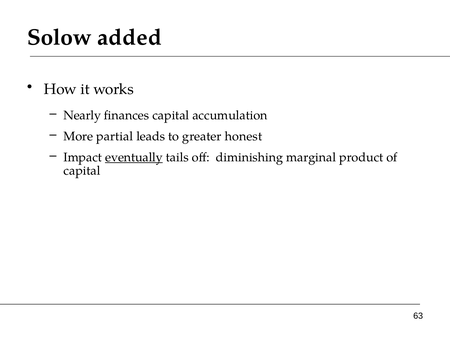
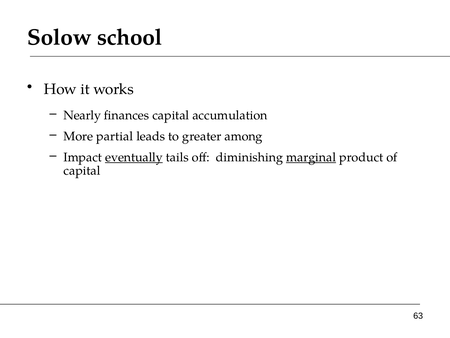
added: added -> school
honest: honest -> among
marginal underline: none -> present
